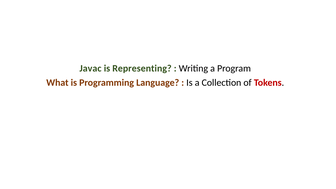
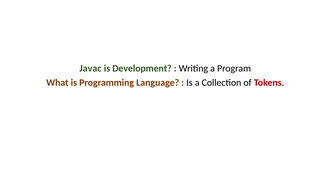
Representing: Representing -> Development
